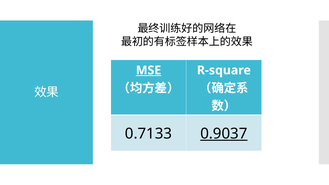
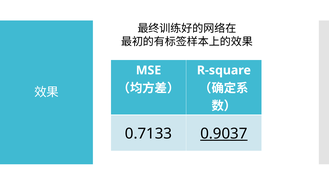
MSE underline: present -> none
